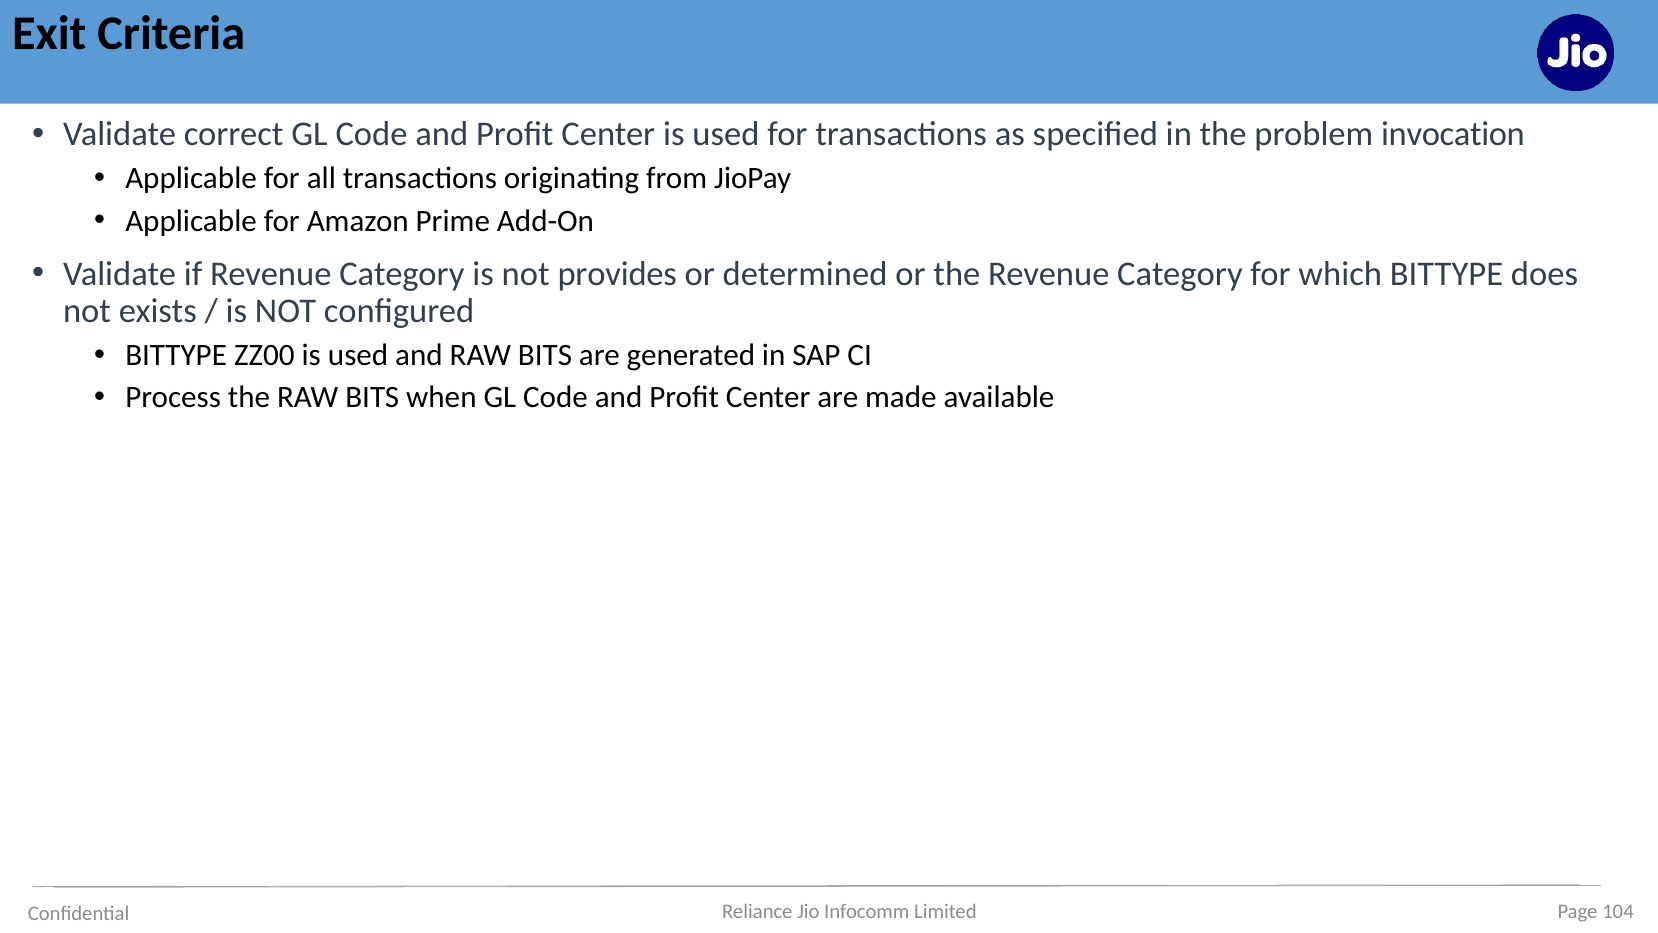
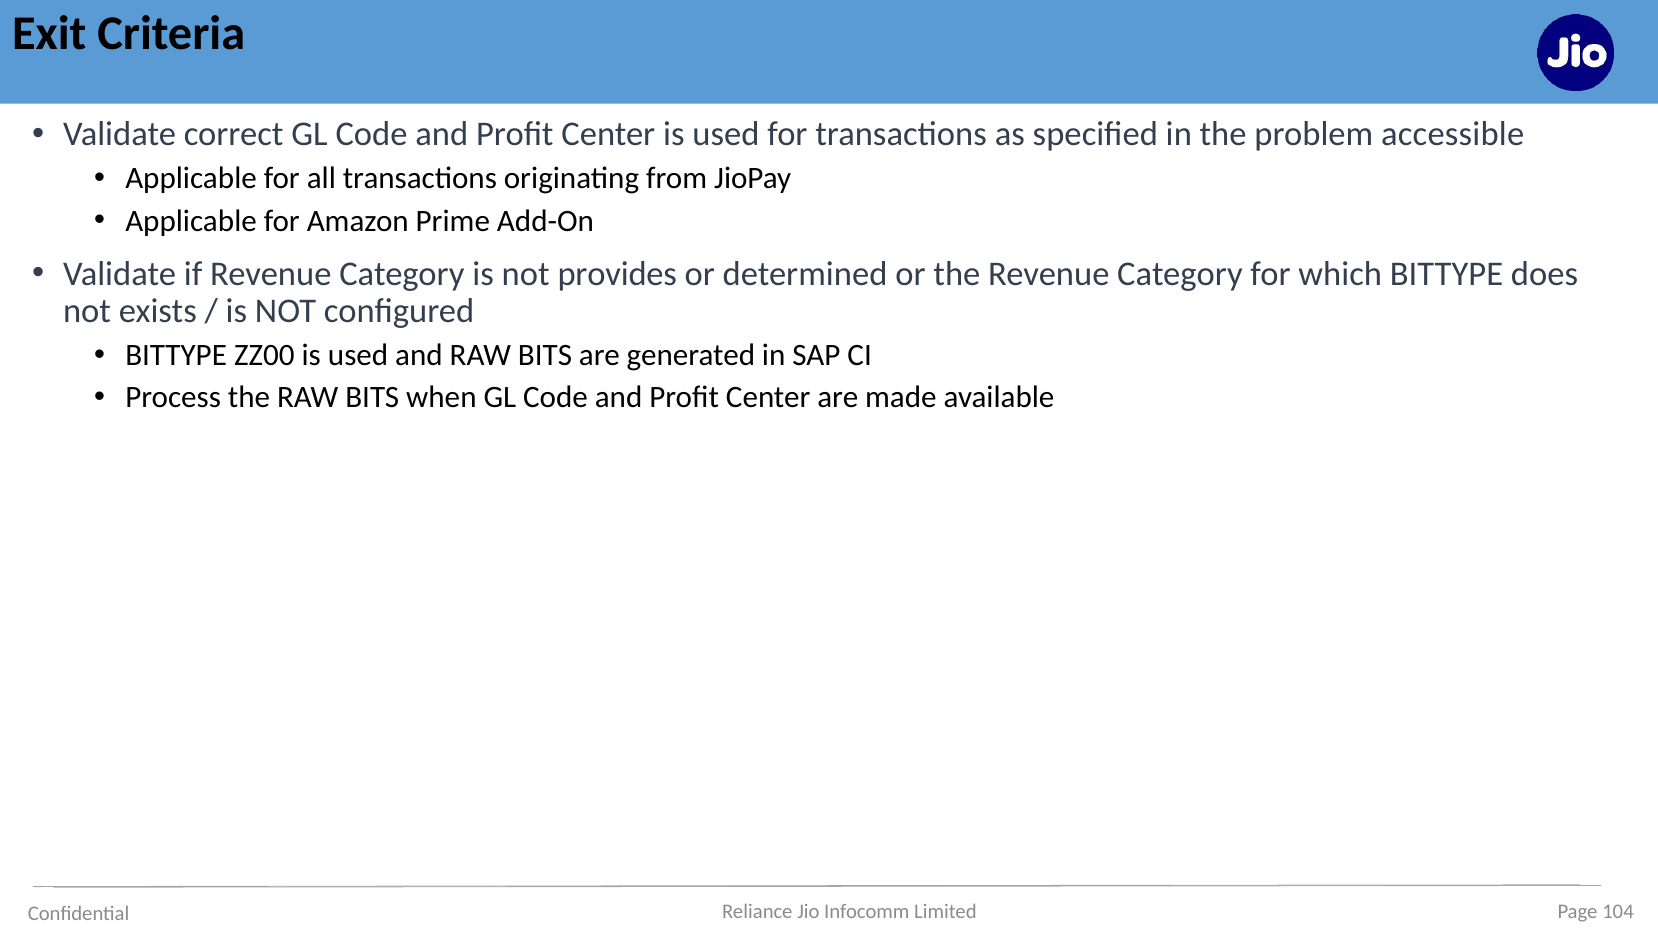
invocation: invocation -> accessible
